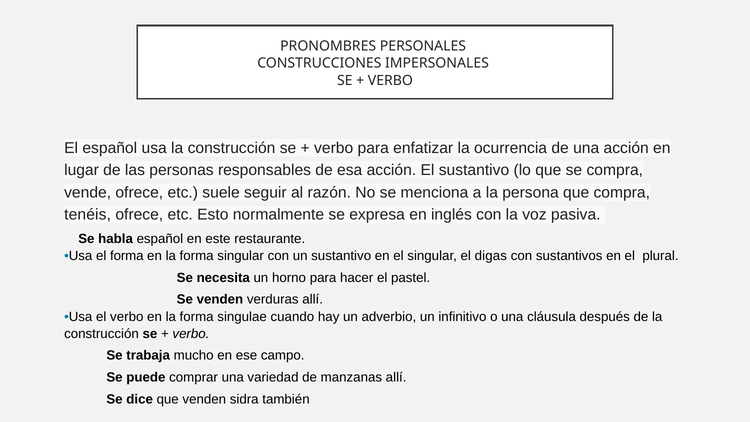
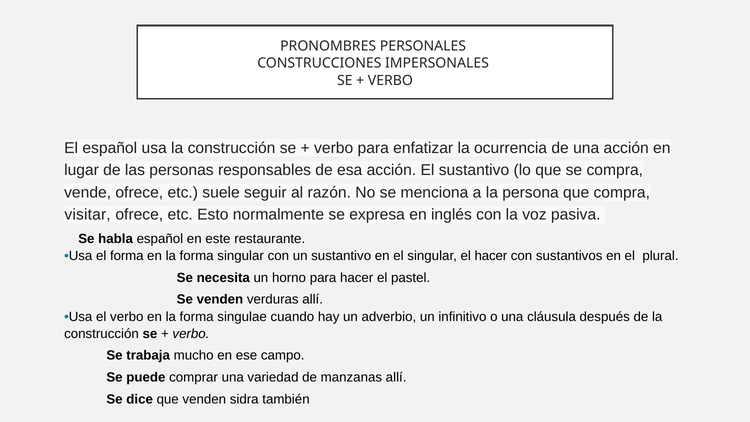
tenéis: tenéis -> visitar
el digas: digas -> hacer
